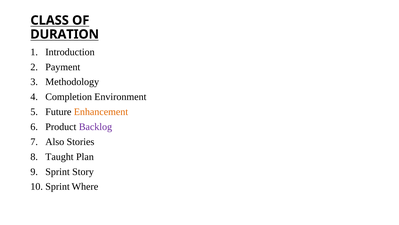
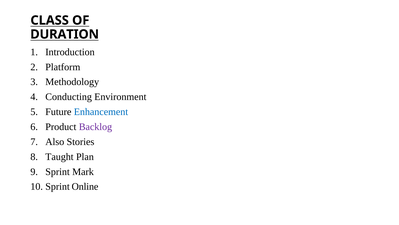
Payment: Payment -> Platform
Completion: Completion -> Conducting
Enhancement colour: orange -> blue
Story: Story -> Mark
Where: Where -> Online
